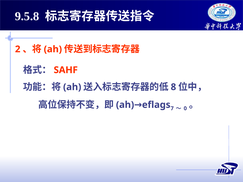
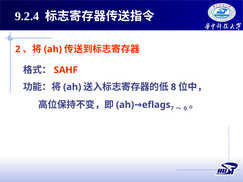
9.5.8: 9.5.8 -> 9.2.4
